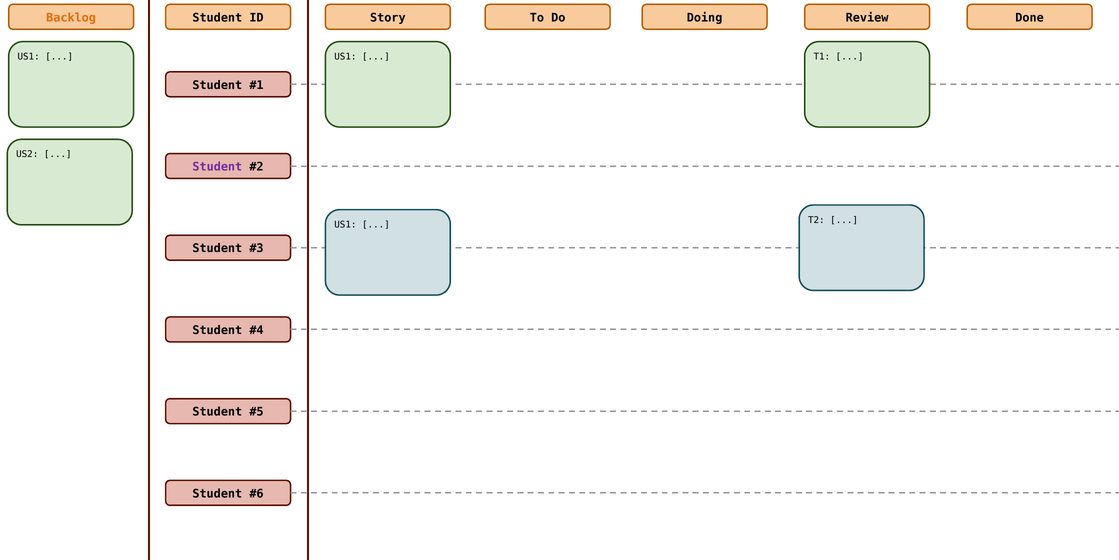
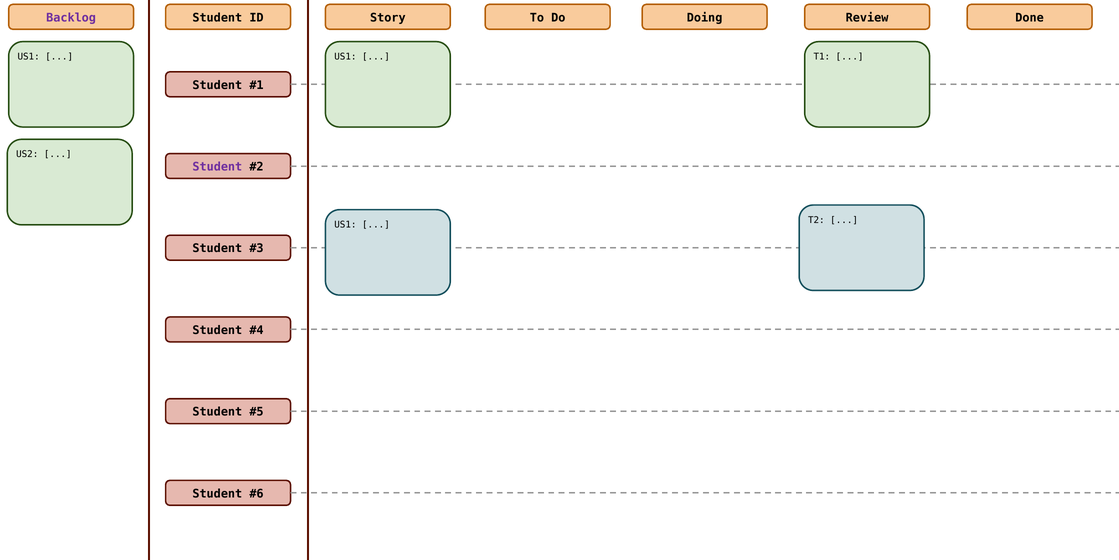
Backlog colour: orange -> purple
